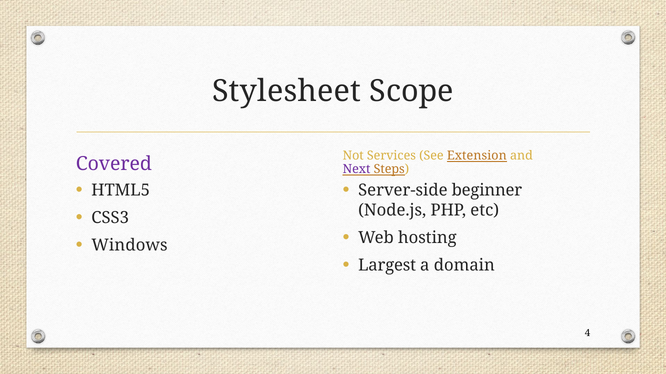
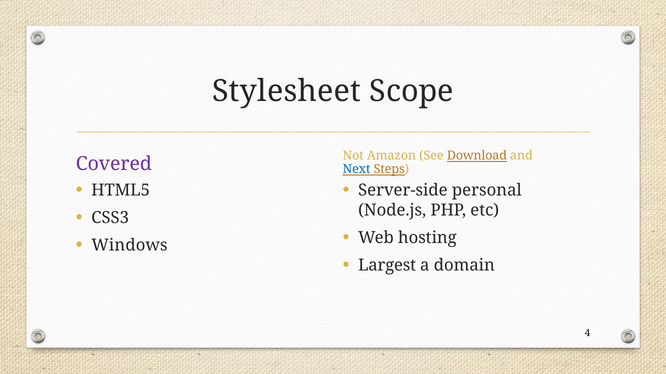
Services: Services -> Amazon
Extension: Extension -> Download
Next colour: purple -> blue
beginner: beginner -> personal
